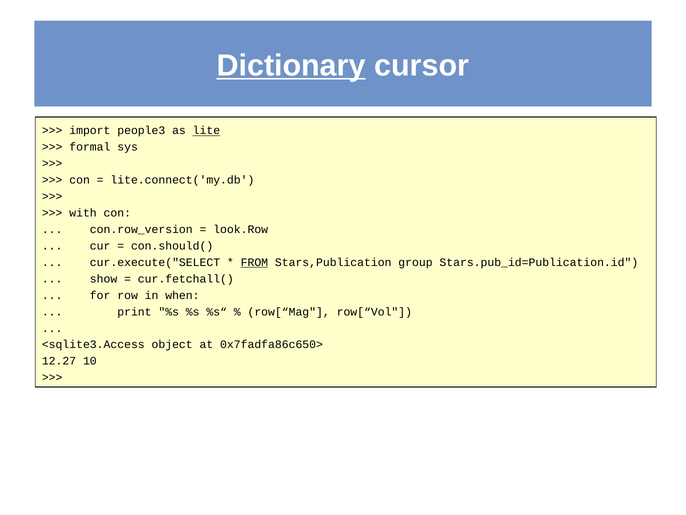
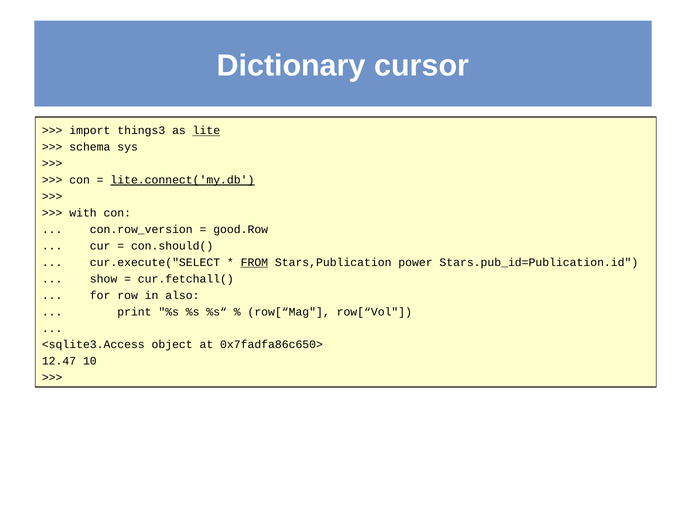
Dictionary underline: present -> none
people3: people3 -> things3
formal: formal -> schema
lite.connect('my.db underline: none -> present
look.Row: look.Row -> good.Row
group: group -> power
when: when -> also
12.27: 12.27 -> 12.47
